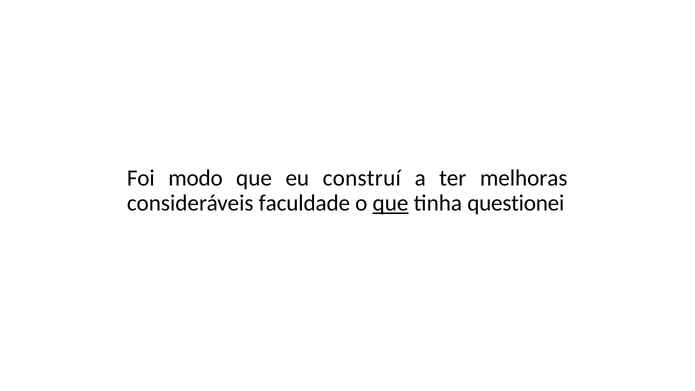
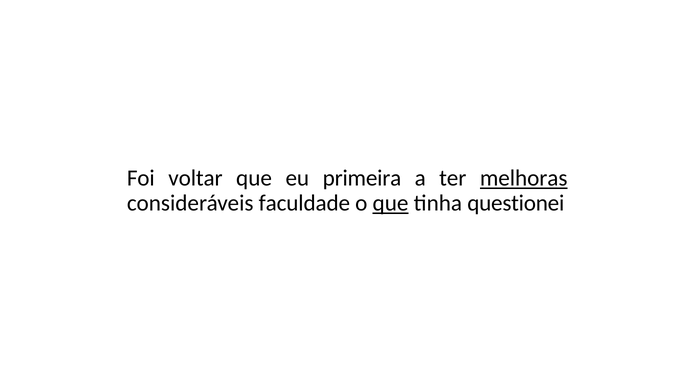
modo: modo -> voltar
construí: construí -> primeira
melhoras underline: none -> present
